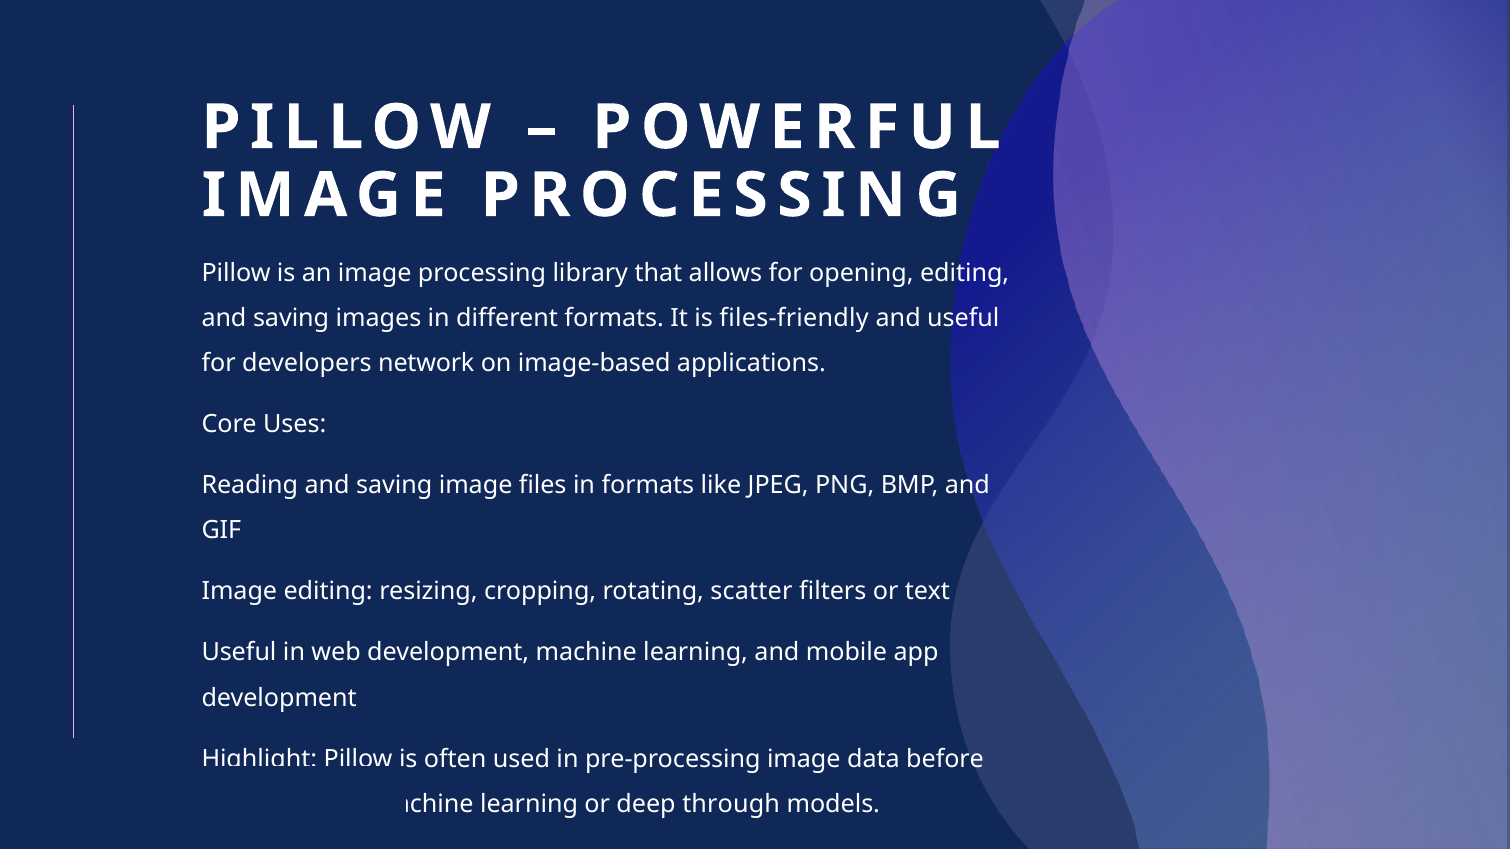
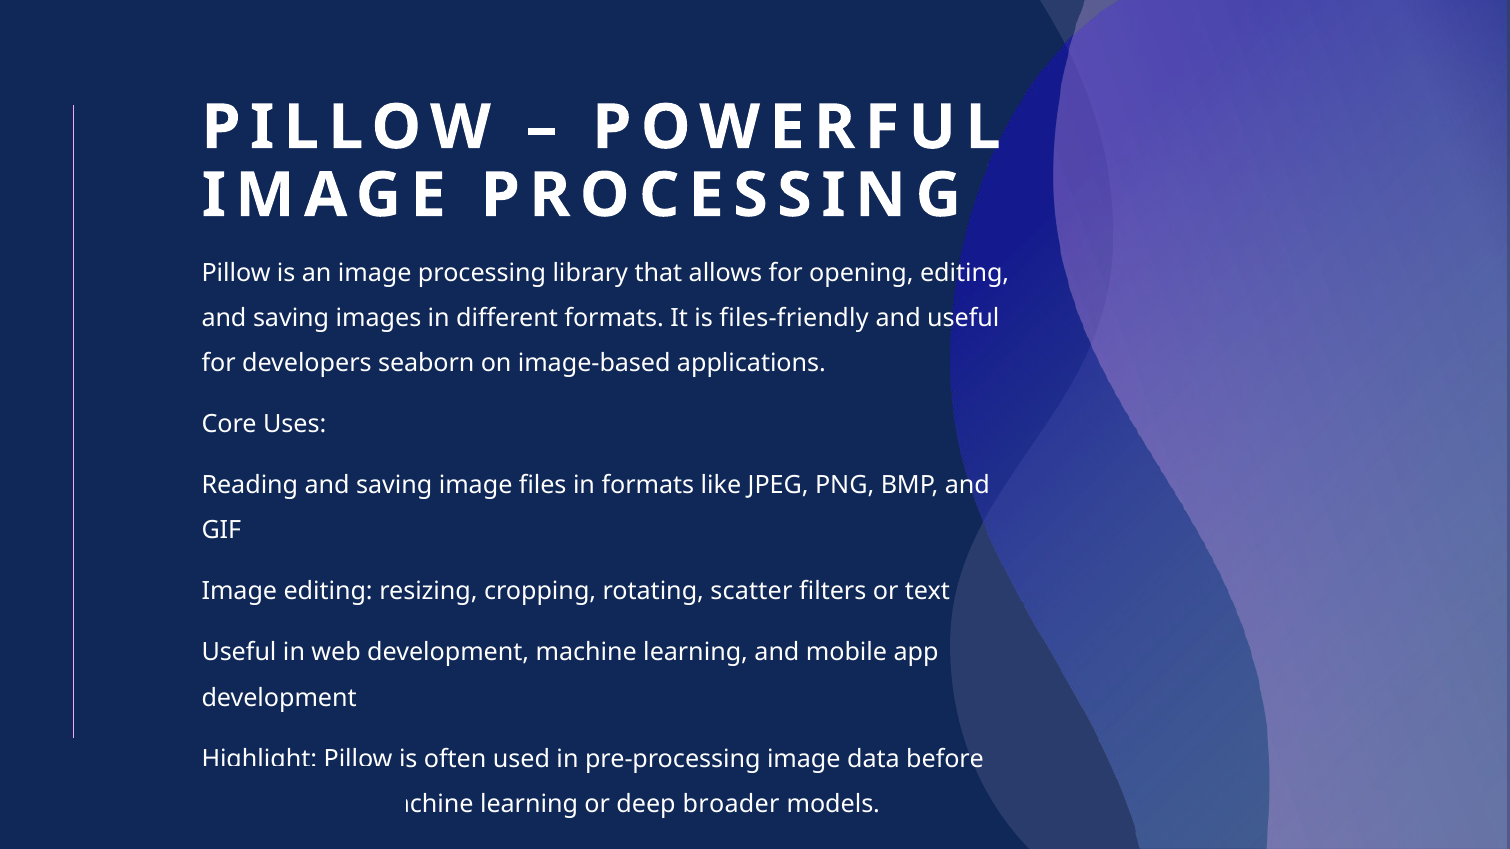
network: network -> seaborn
through: through -> broader
